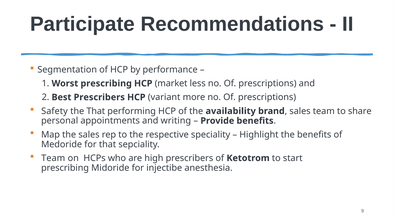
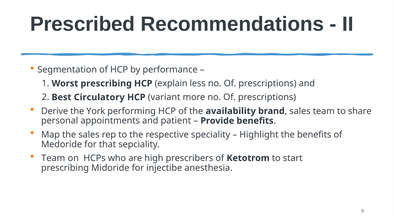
Participate: Participate -> Prescribed
market: market -> explain
Best Prescribers: Prescribers -> Circulatory
Safety: Safety -> Derive
the That: That -> York
writing: writing -> patient
